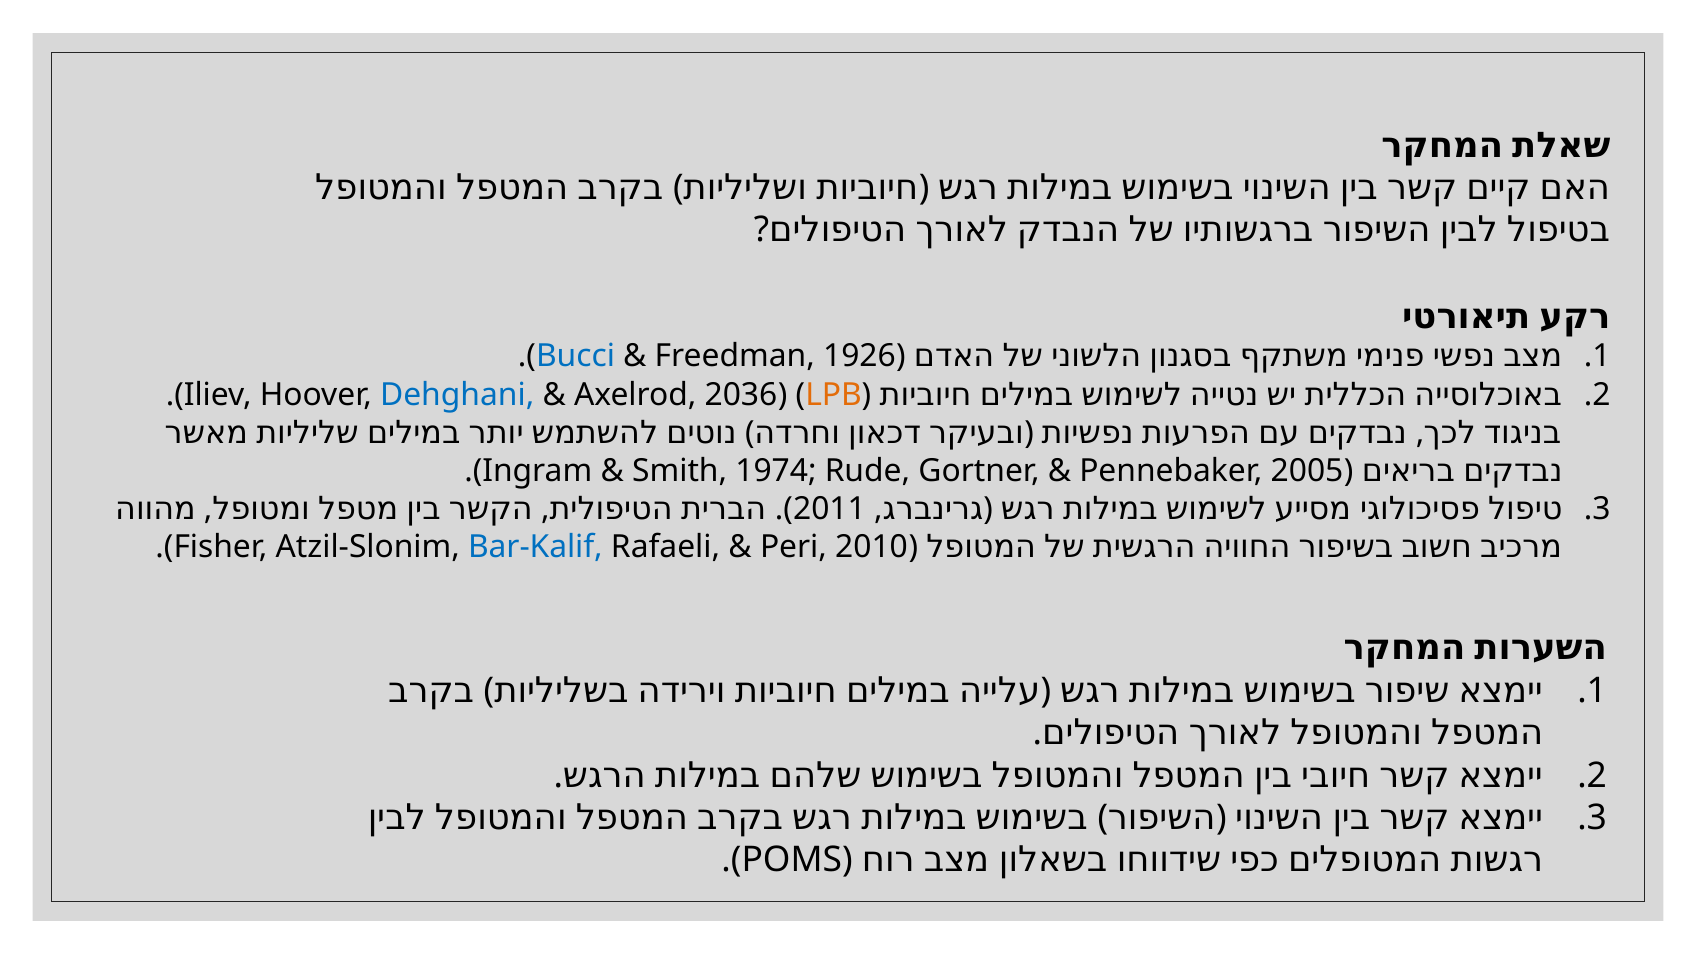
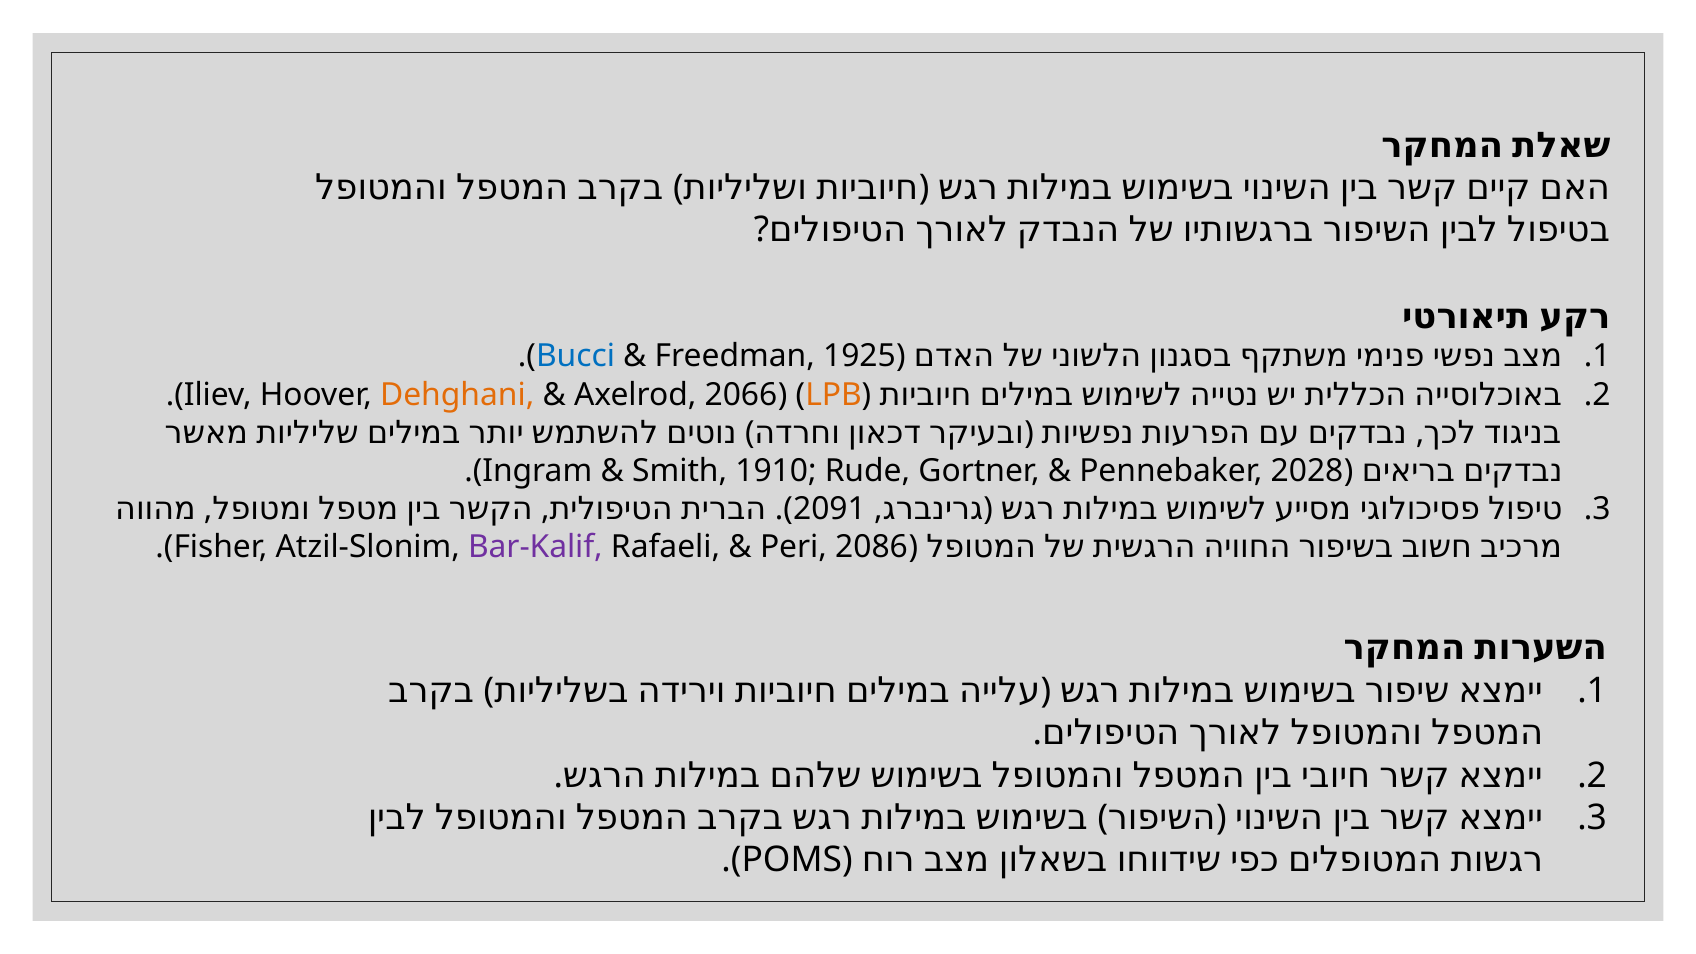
1926: 1926 -> 1925
Dehghani colour: blue -> orange
2036: 2036 -> 2066
1974: 1974 -> 1910
2005: 2005 -> 2028
2011: 2011 -> 2091
Bar-Kalif colour: blue -> purple
2010: 2010 -> 2086
